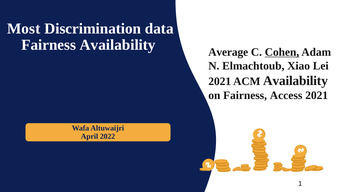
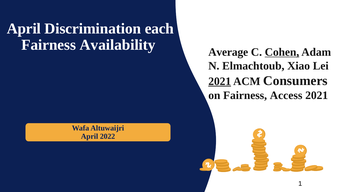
Most at (24, 28): Most -> April
data: data -> each
2021 at (220, 81) underline: none -> present
ACM Availability: Availability -> Consumers
